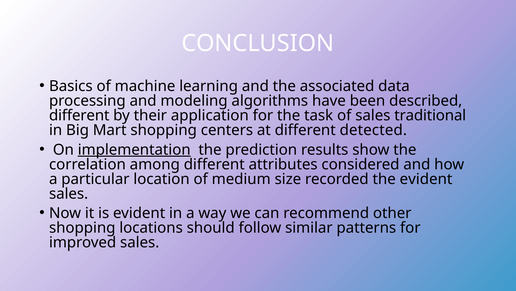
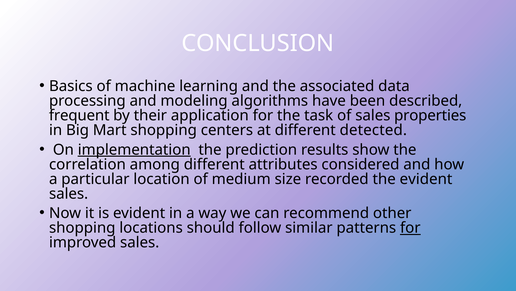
different at (79, 115): different -> frequent
traditional: traditional -> properties
for at (410, 227) underline: none -> present
